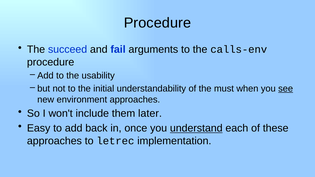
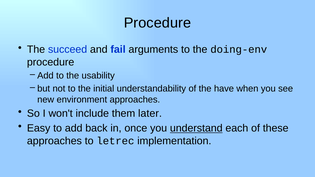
calls-env: calls-env -> doing-env
must: must -> have
see underline: present -> none
